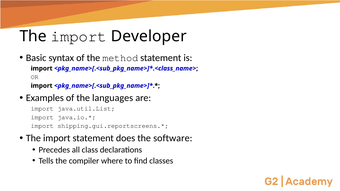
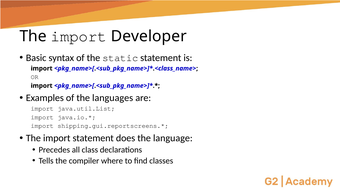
method: method -> static
software: software -> language
